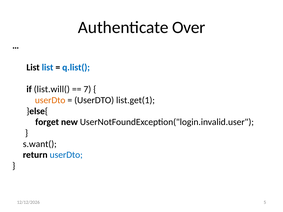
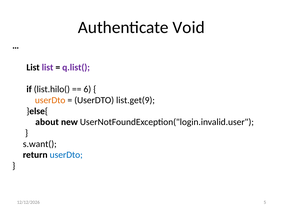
Over: Over -> Void
list at (48, 68) colour: blue -> purple
q.list( colour: blue -> purple
list.will(: list.will( -> list.hilo(
7: 7 -> 6
list.get(1: list.get(1 -> list.get(9
forget: forget -> about
